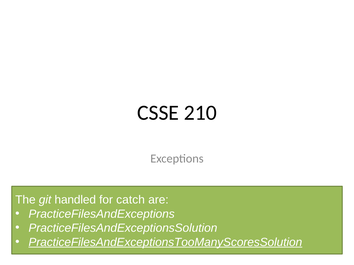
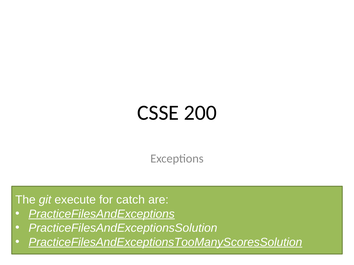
210: 210 -> 200
handled: handled -> execute
PracticeFilesAndExceptions underline: none -> present
